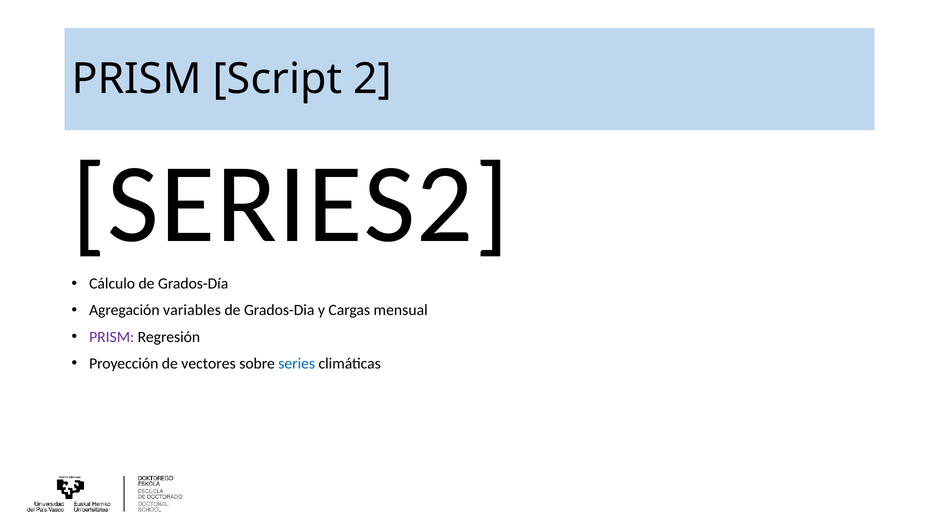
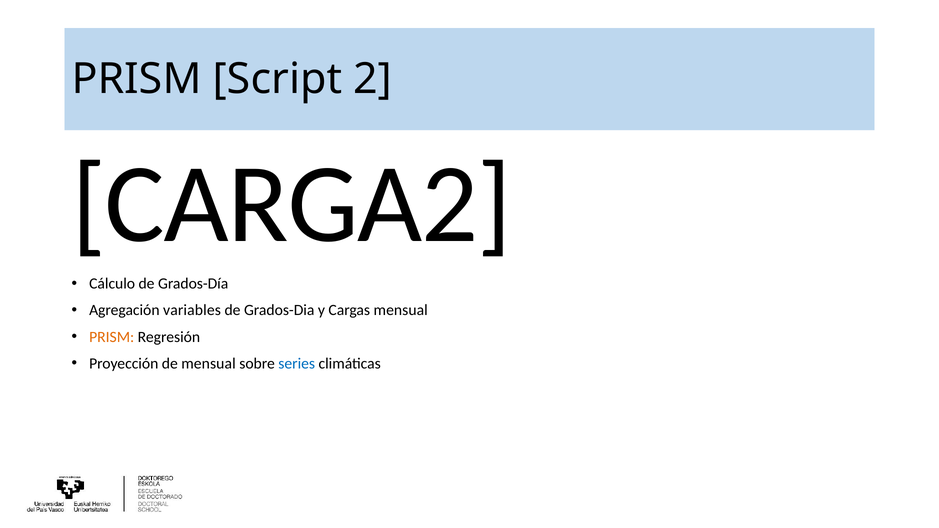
SERIES2: SERIES2 -> CARGA2
PRISM at (112, 337) colour: purple -> orange
de vectores: vectores -> mensual
